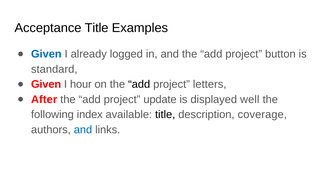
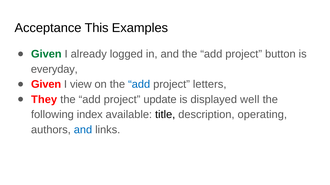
Acceptance Title: Title -> This
Given at (46, 54) colour: blue -> green
standard: standard -> everyday
hour: hour -> view
add at (139, 85) colour: black -> blue
After: After -> They
coverage: coverage -> operating
